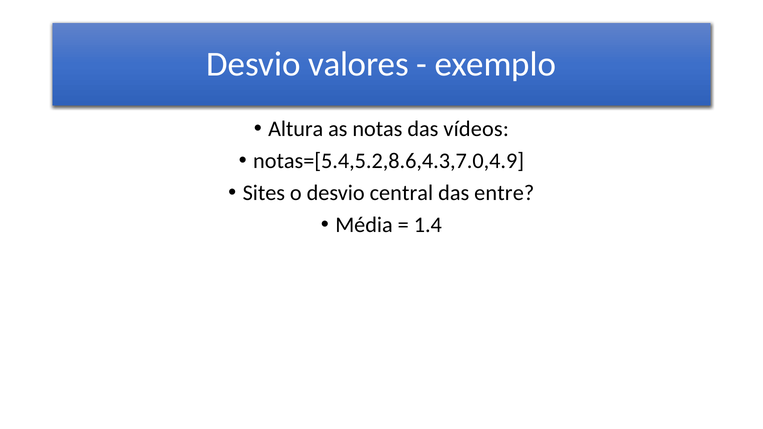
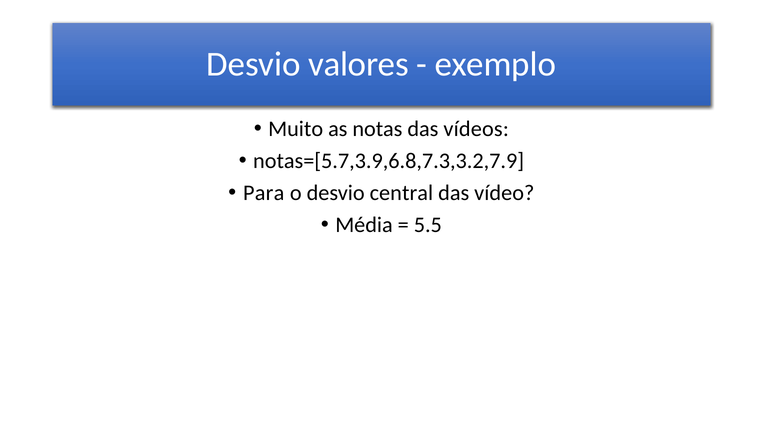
Altura: Altura -> Muito
notas=[5.4,5.2,8.6,4.3,7.0,4.9: notas=[5.4,5.2,8.6,4.3,7.0,4.9 -> notas=[5.7,3.9,6.8,7.3,3.2,7.9
Sites: Sites -> Para
entre: entre -> vídeo
1.4: 1.4 -> 5.5
